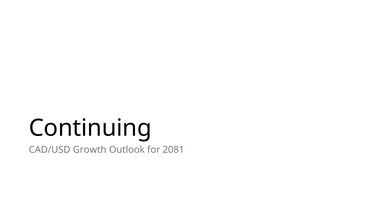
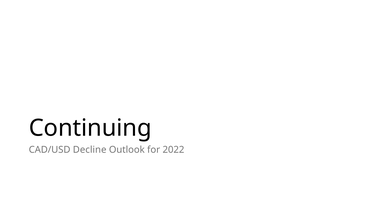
Growth: Growth -> Decline
2081: 2081 -> 2022
